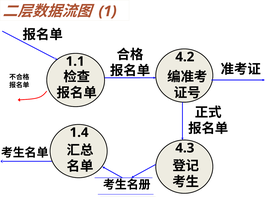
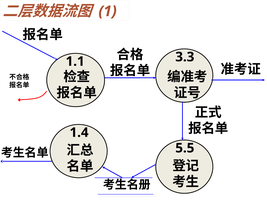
4.2: 4.2 -> 3.3
4.3: 4.3 -> 5.5
